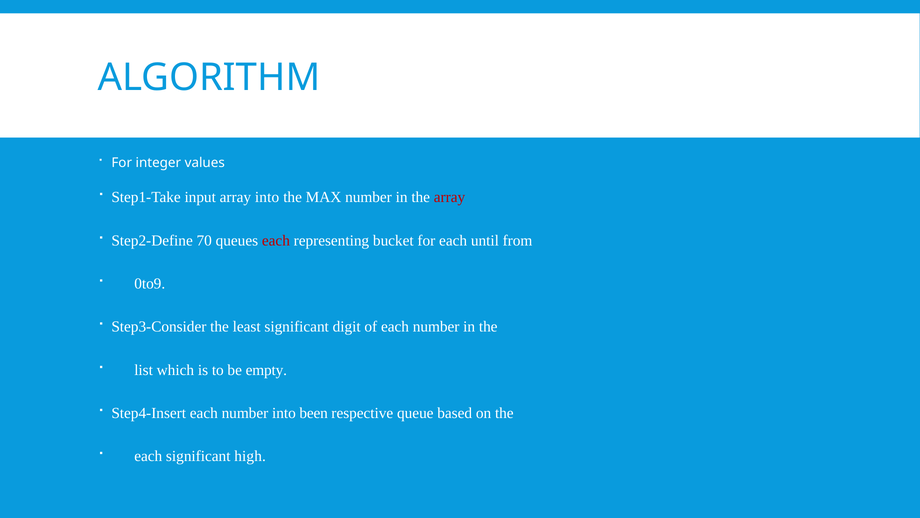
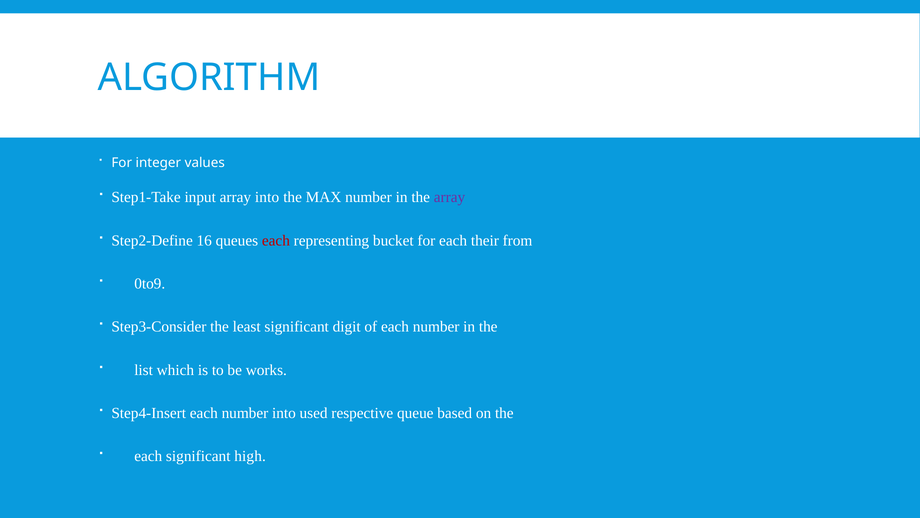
array at (450, 197) colour: red -> purple
70: 70 -> 16
until: until -> their
empty: empty -> works
been: been -> used
